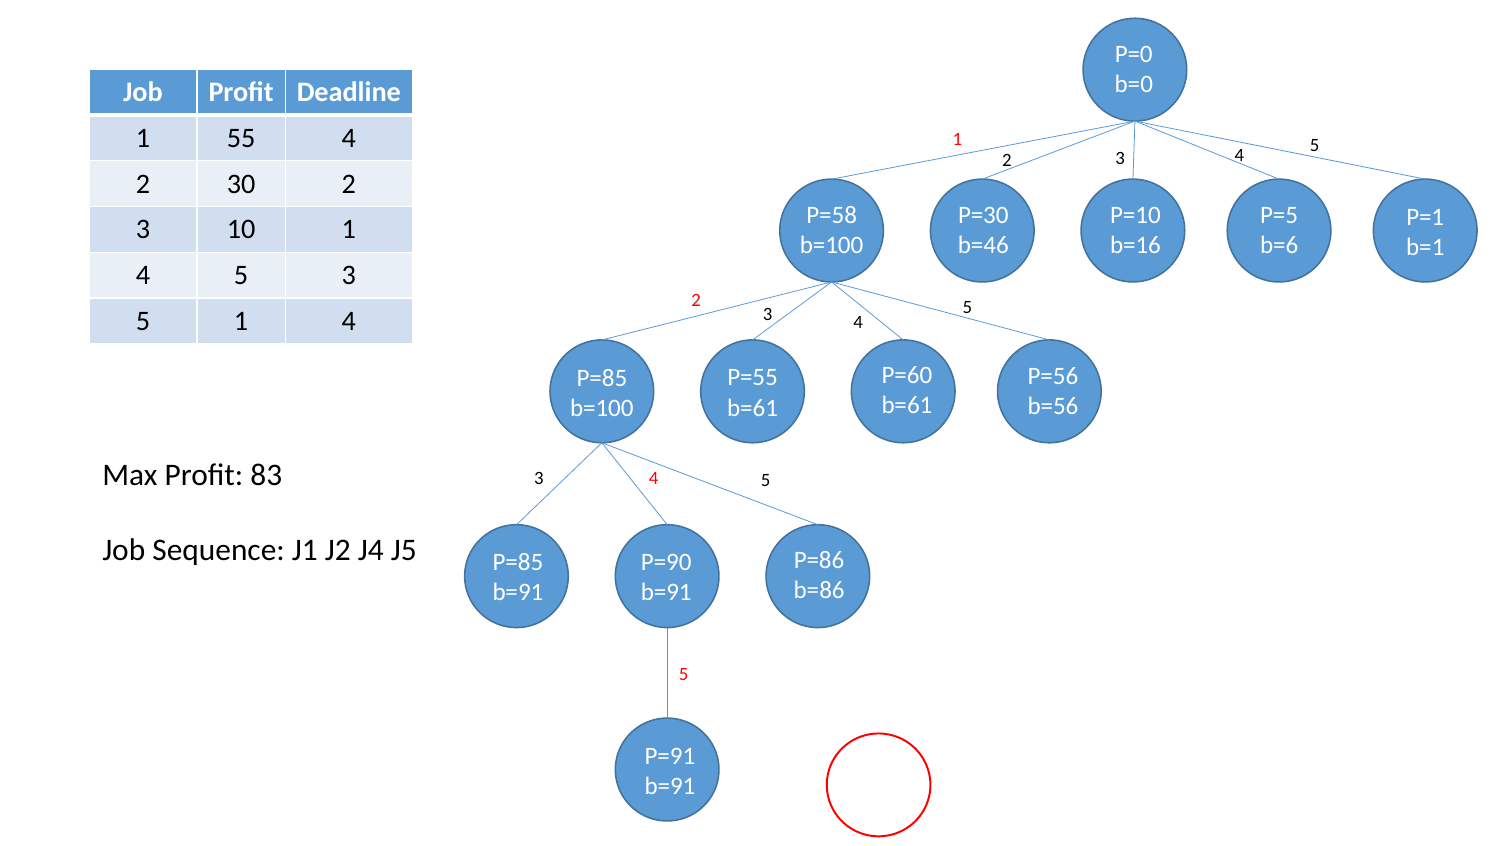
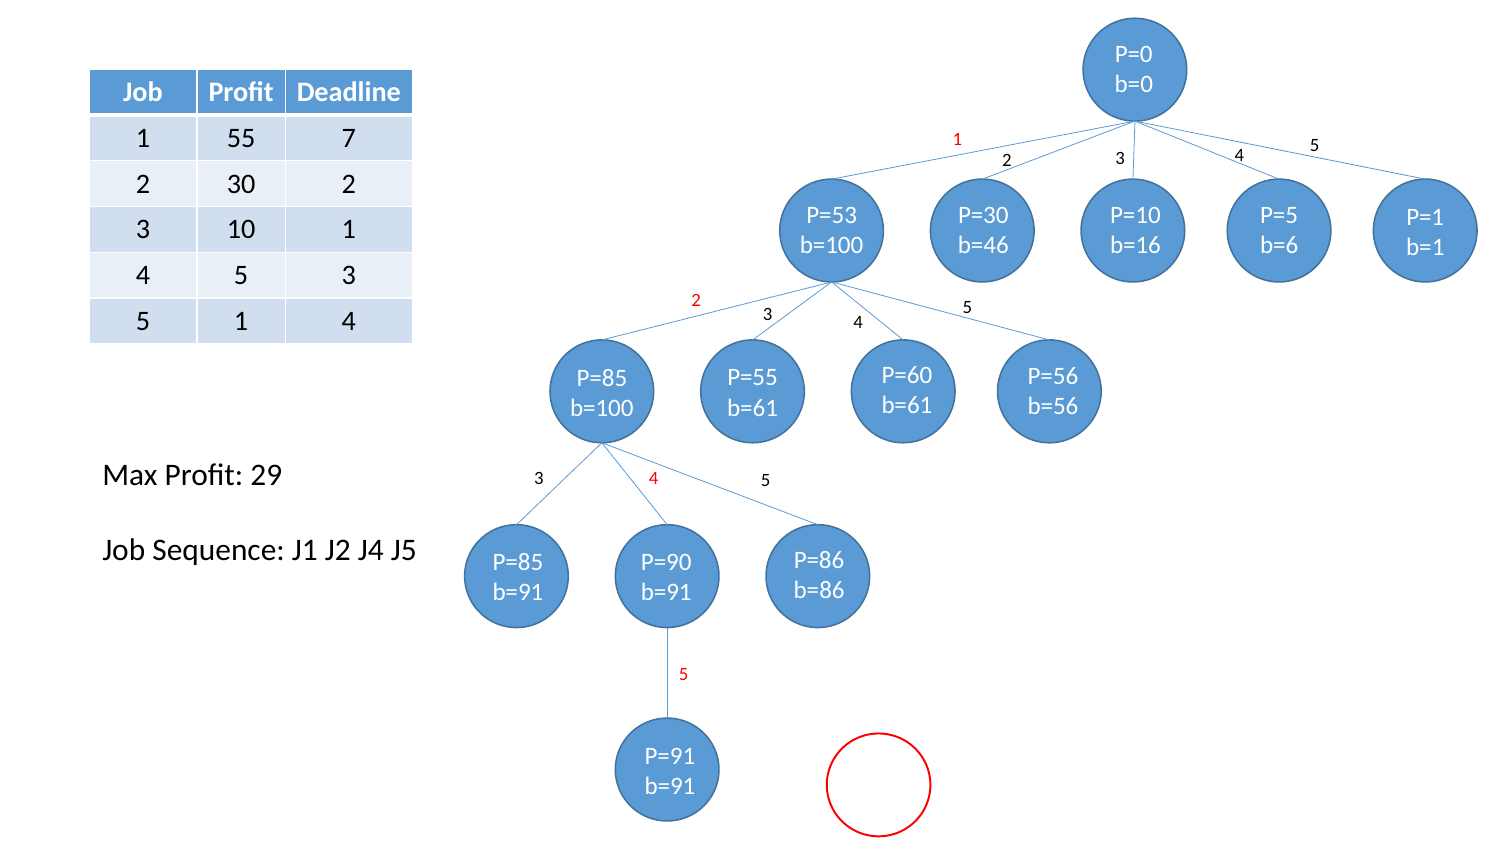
55 4: 4 -> 7
P=58: P=58 -> P=53
83: 83 -> 29
